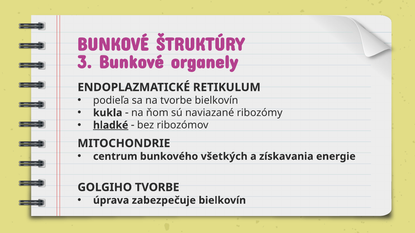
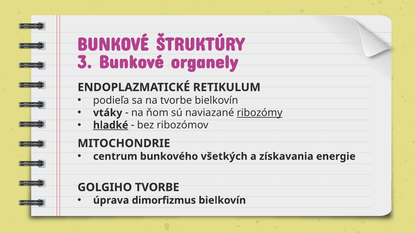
kukla: kukla -> vtáky
ribozómy underline: none -> present
zabezpečuje: zabezpečuje -> dimorfizmus
